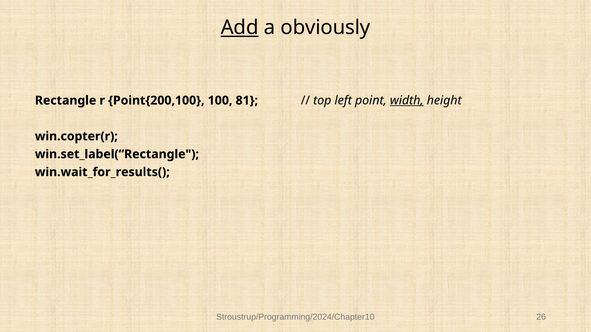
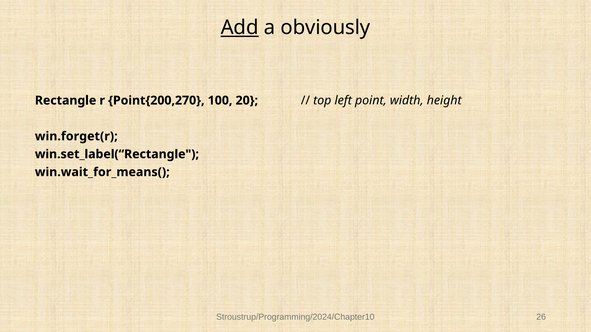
Point{200,100: Point{200,100 -> Point{200,270
81: 81 -> 20
width underline: present -> none
win.copter(r: win.copter(r -> win.forget(r
win.wait_for_results(: win.wait_for_results( -> win.wait_for_means(
